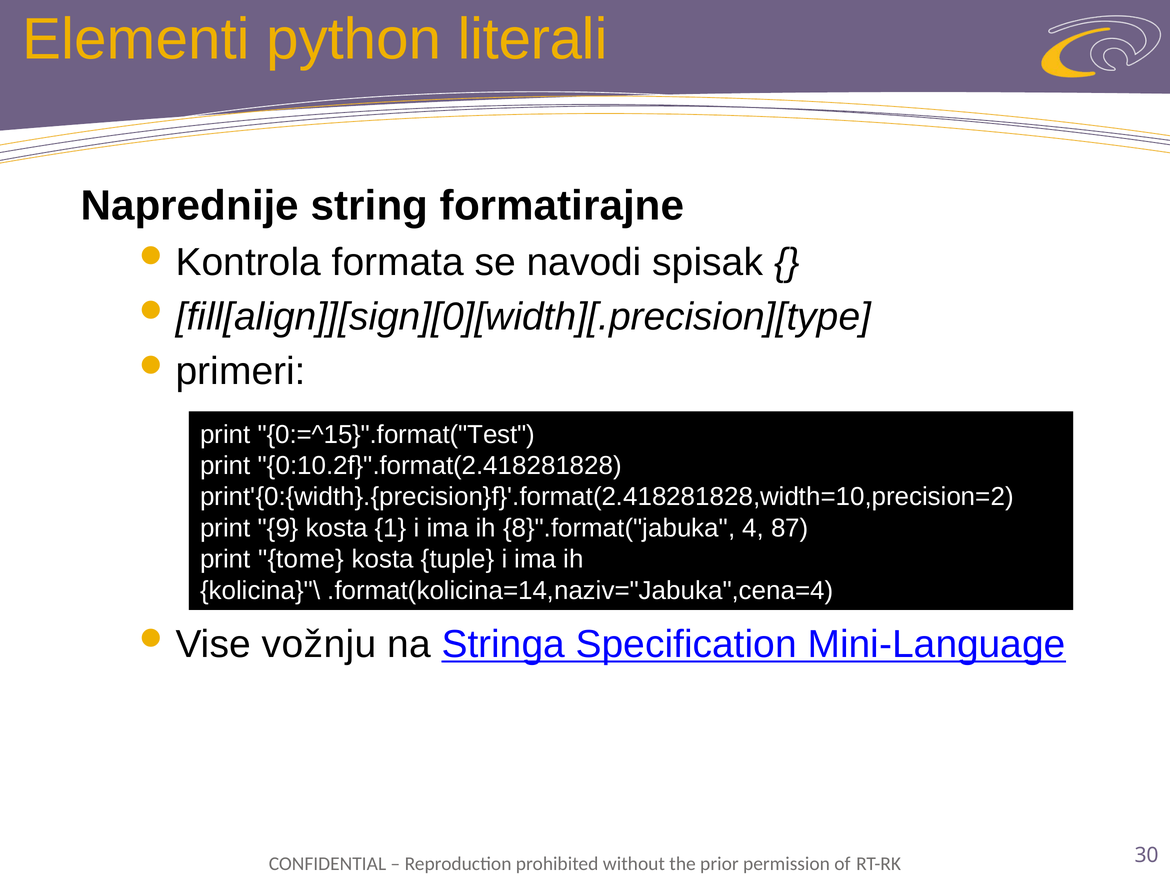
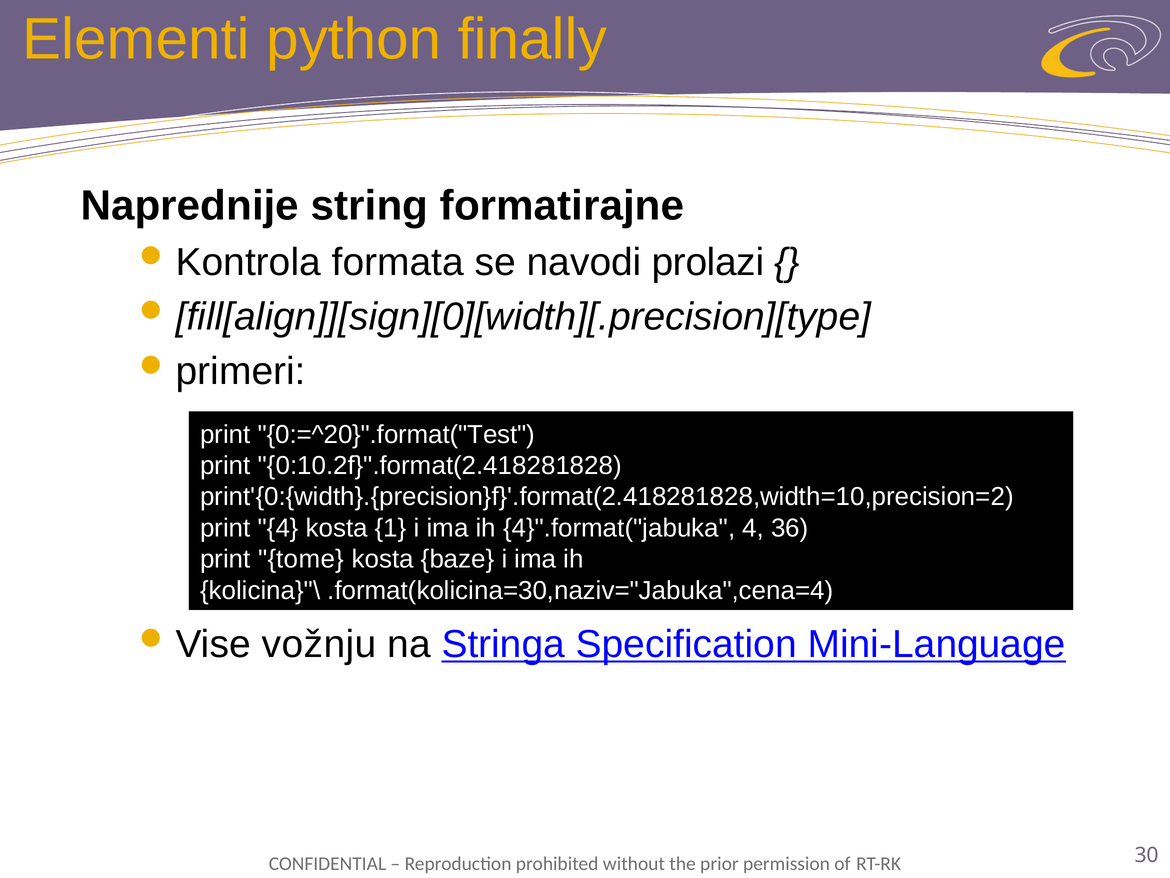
literali: literali -> finally
spisak: spisak -> prolazi
0:=^15}".format("Test: 0:=^15}".format("Test -> 0:=^20}".format("Test
print 9: 9 -> 4
8}".format("jabuka: 8}".format("jabuka -> 4}".format("jabuka
87: 87 -> 36
tuple: tuple -> baze
.format(kolicina=14,naziv="Jabuka",cena=4: .format(kolicina=14,naziv="Jabuka",cena=4 -> .format(kolicina=30,naziv="Jabuka",cena=4
